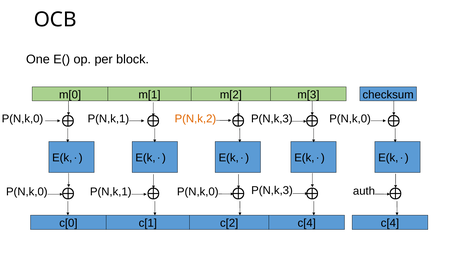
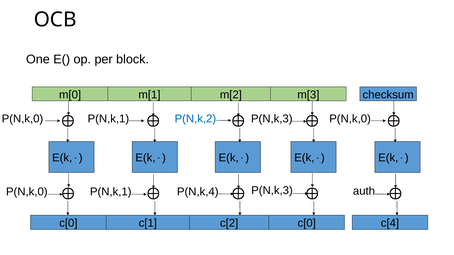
P(N,k,2 colour: orange -> blue
P(N,k,1 P(N,k,0: P(N,k,0 -> P(N,k,4
c[2 c[4: c[4 -> c[0
